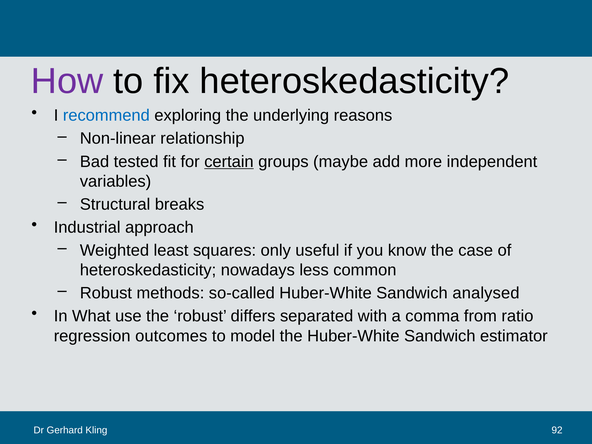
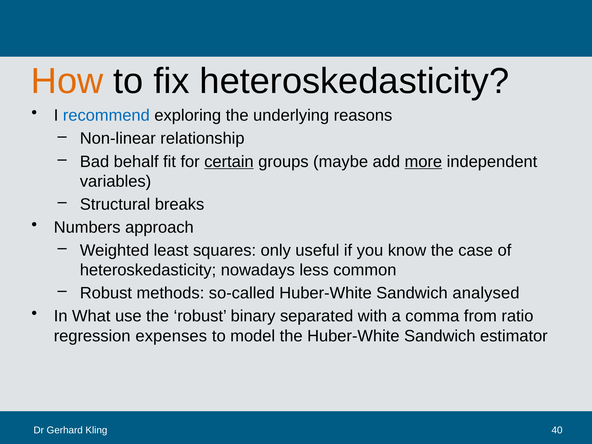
How colour: purple -> orange
tested: tested -> behalf
more underline: none -> present
Industrial: Industrial -> Numbers
differs: differs -> binary
outcomes: outcomes -> expenses
92: 92 -> 40
